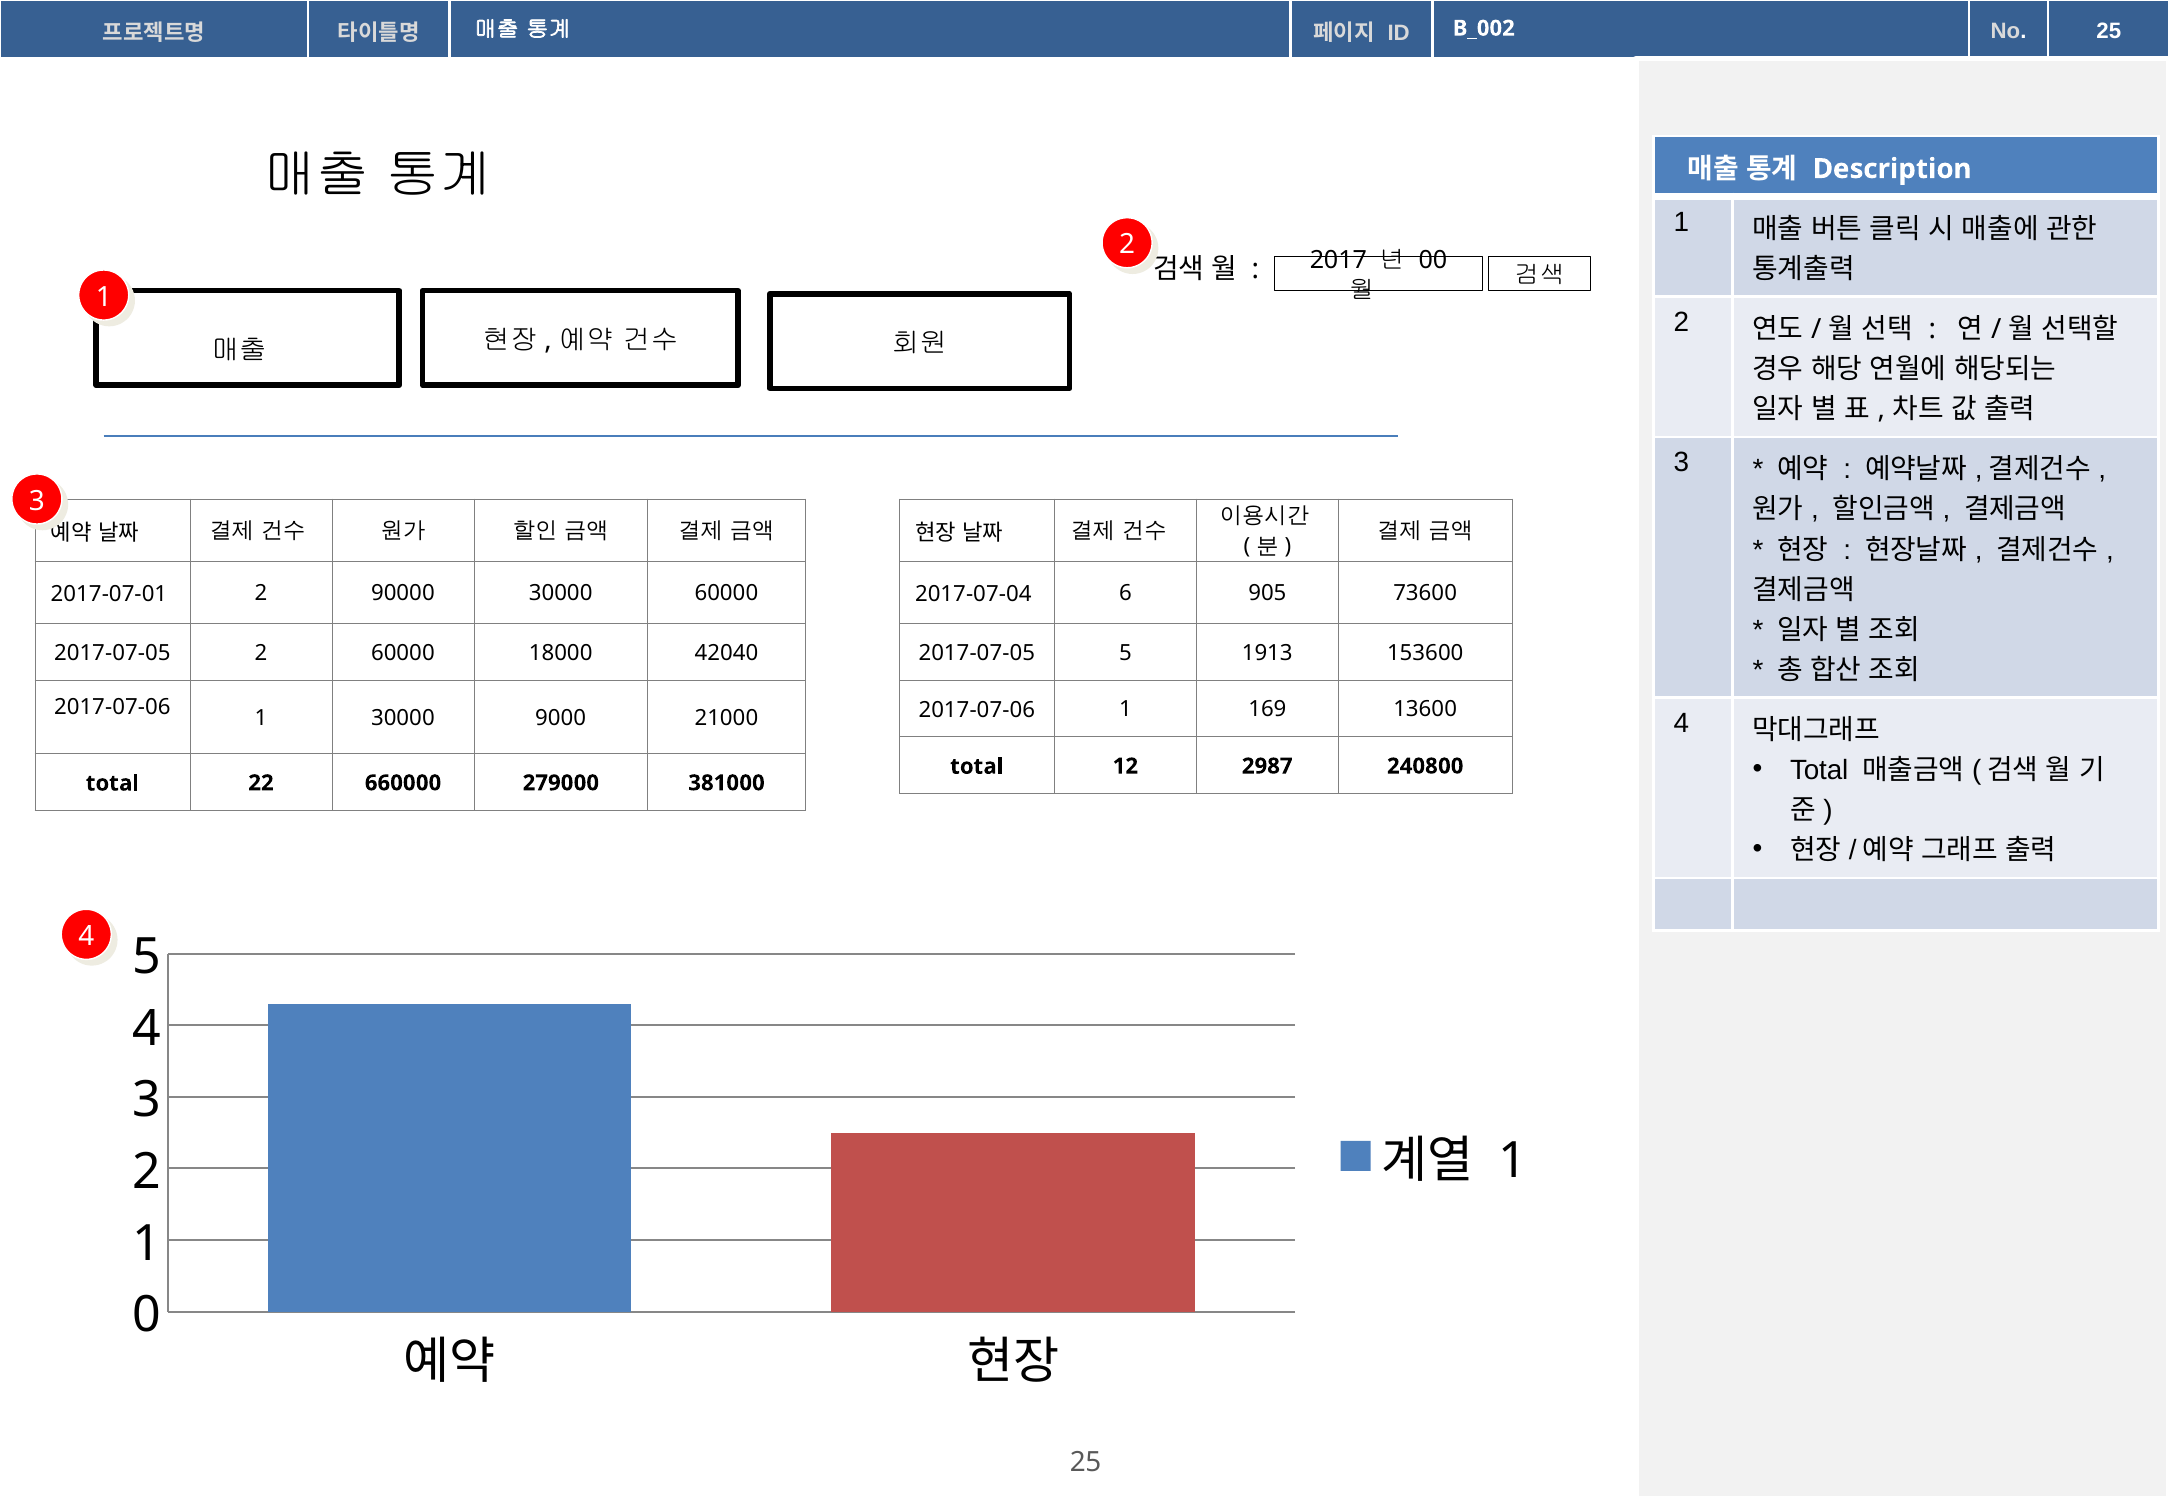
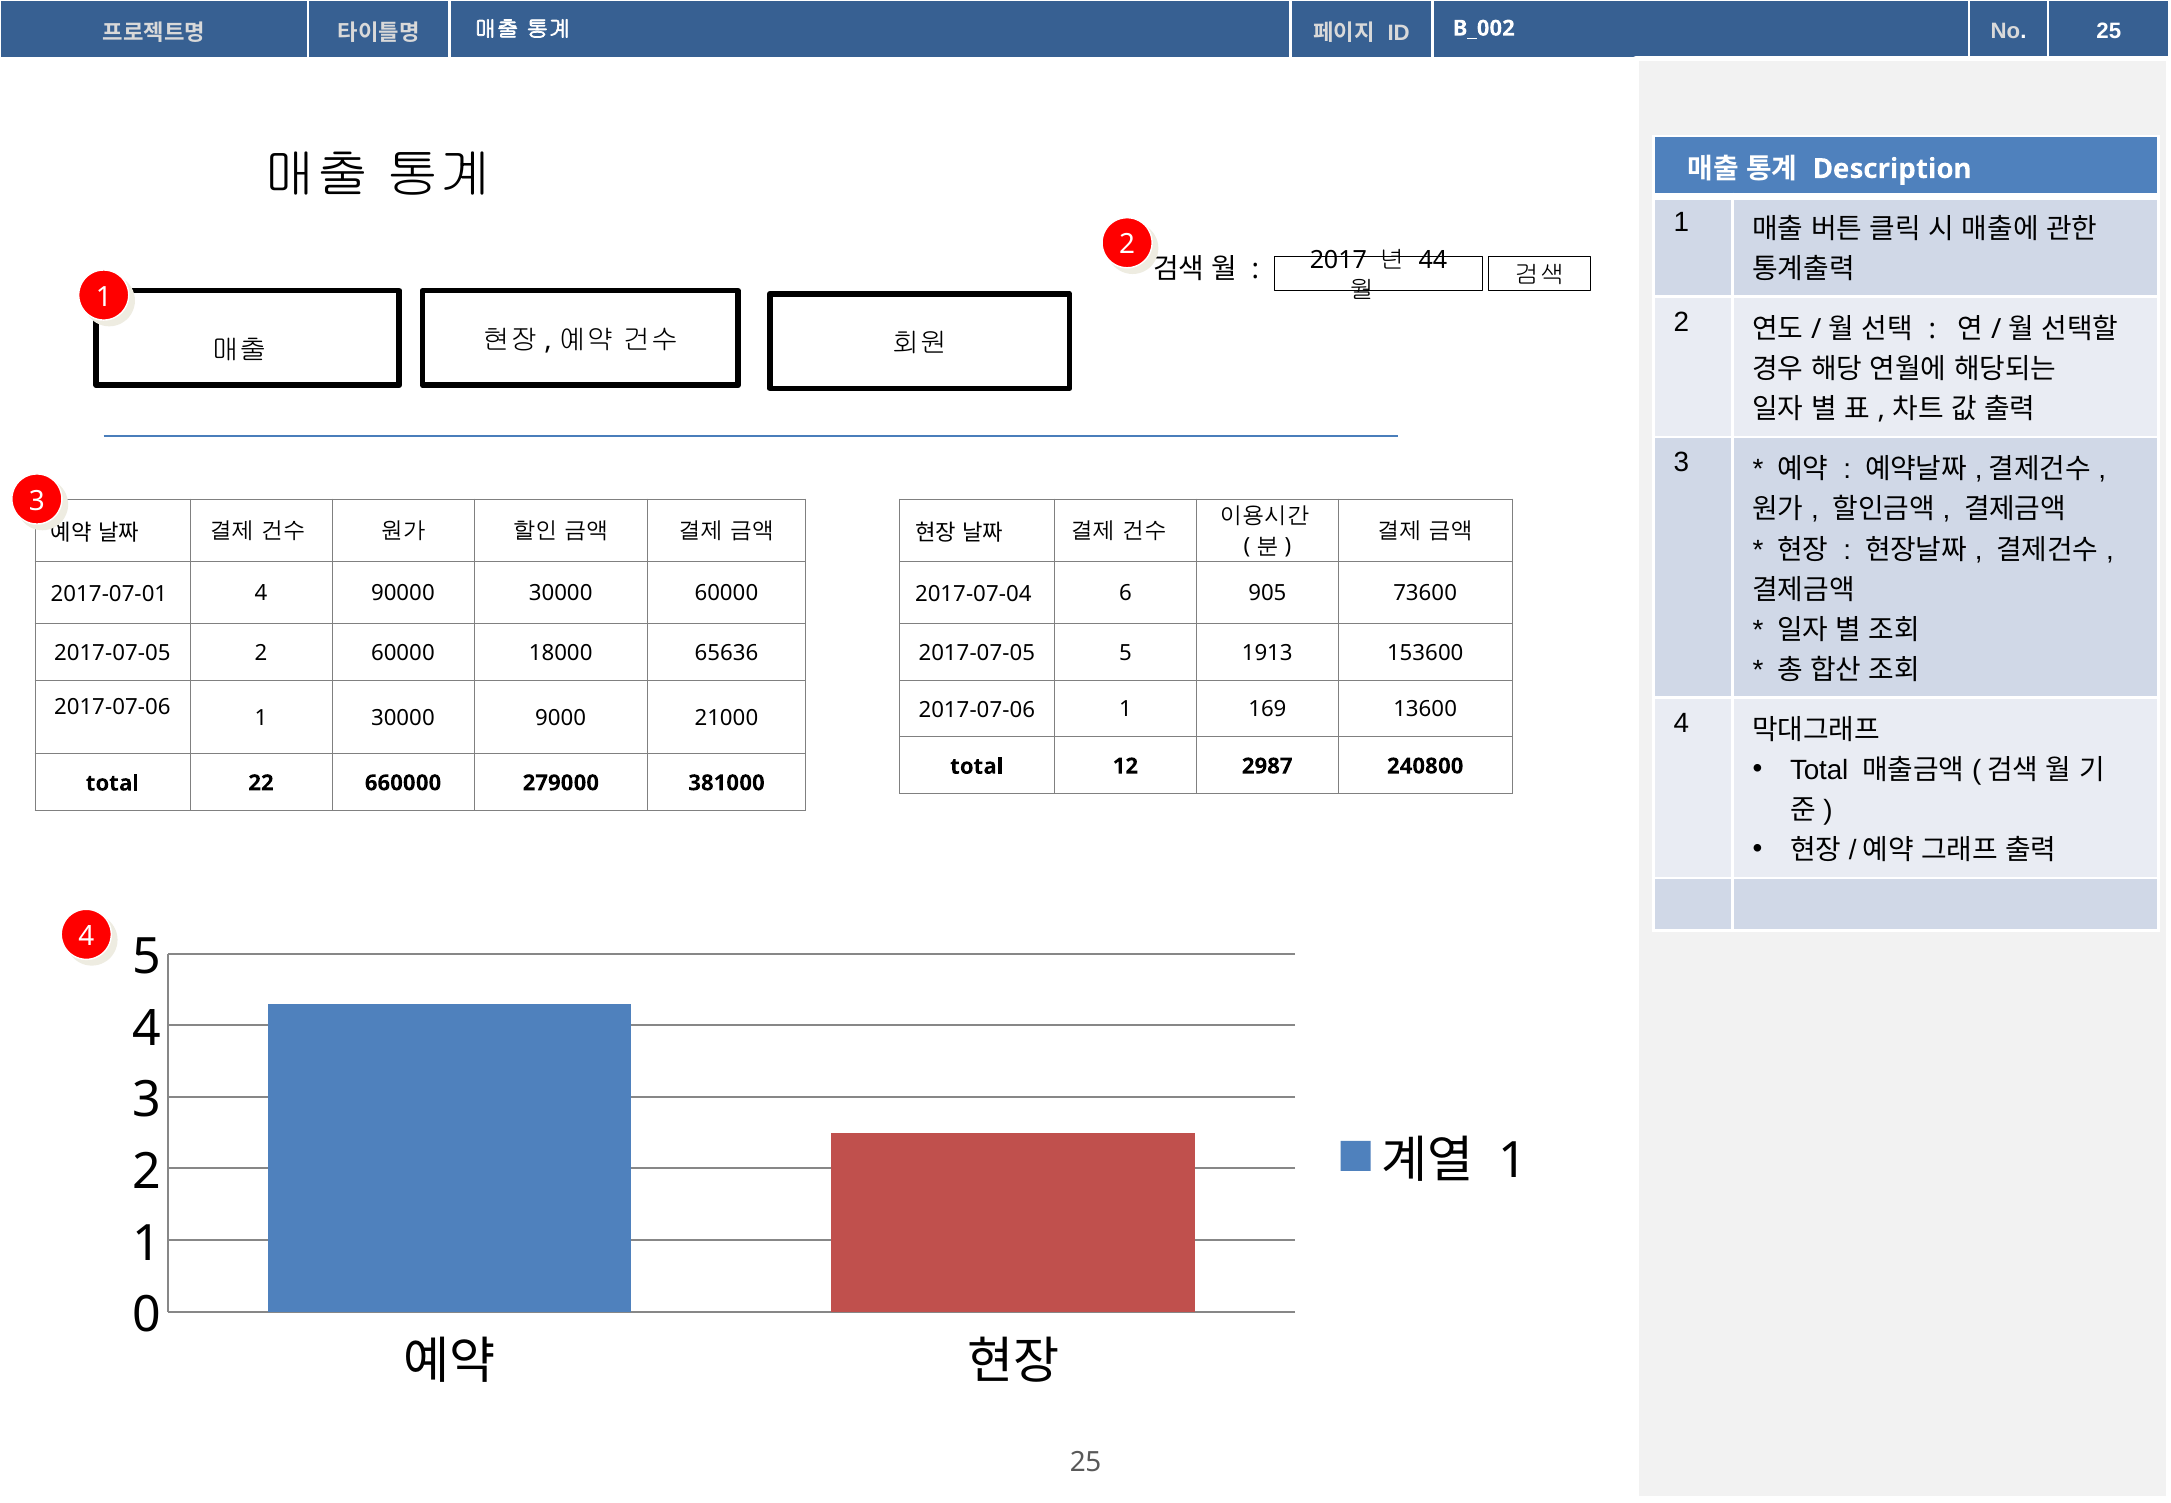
00: 00 -> 44
2017-07-01 2: 2 -> 4
42040: 42040 -> 65636
